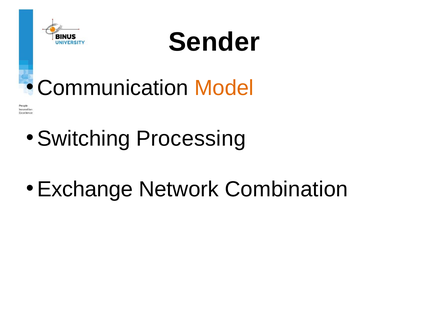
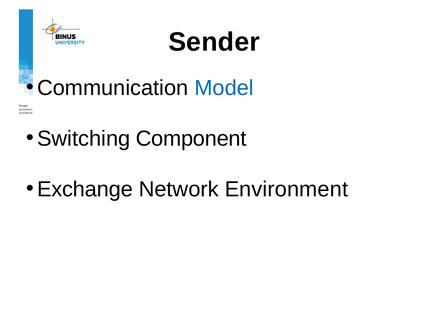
Model colour: orange -> blue
Processing: Processing -> Component
Combination: Combination -> Environment
